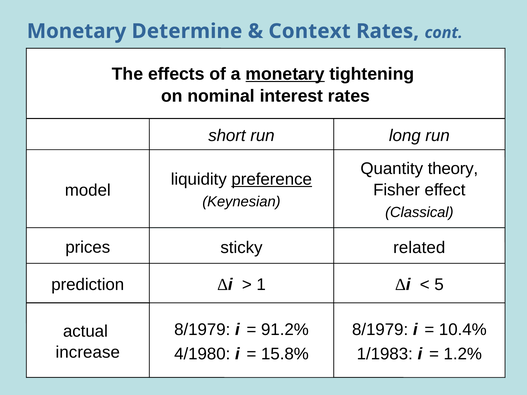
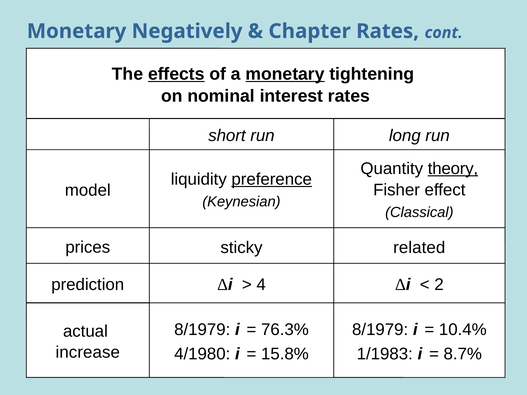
Determine: Determine -> Negatively
Context: Context -> Chapter
effects underline: none -> present
theory underline: none -> present
1: 1 -> 4
5: 5 -> 2
91.2%: 91.2% -> 76.3%
1.2%: 1.2% -> 8.7%
